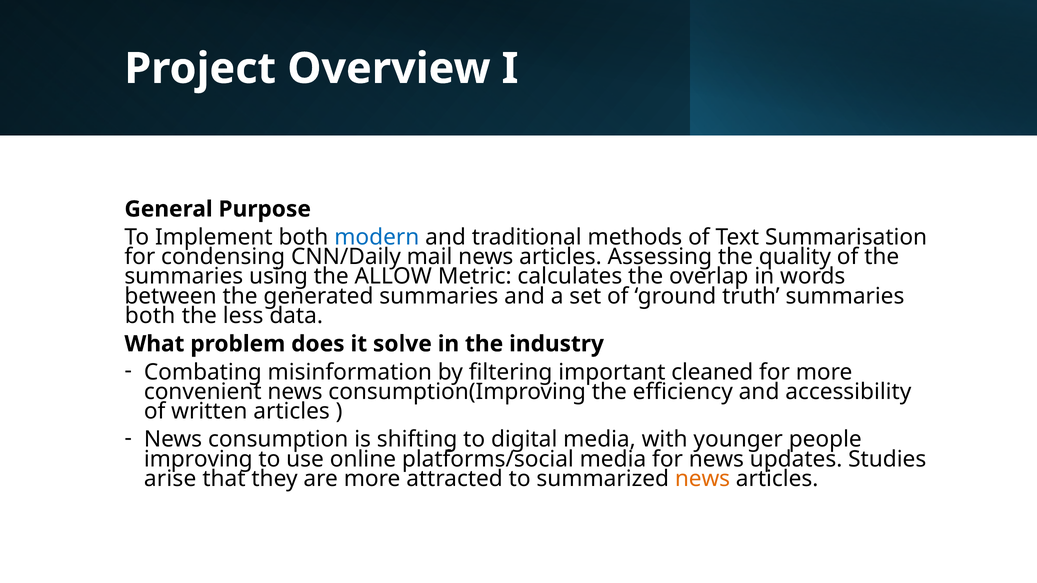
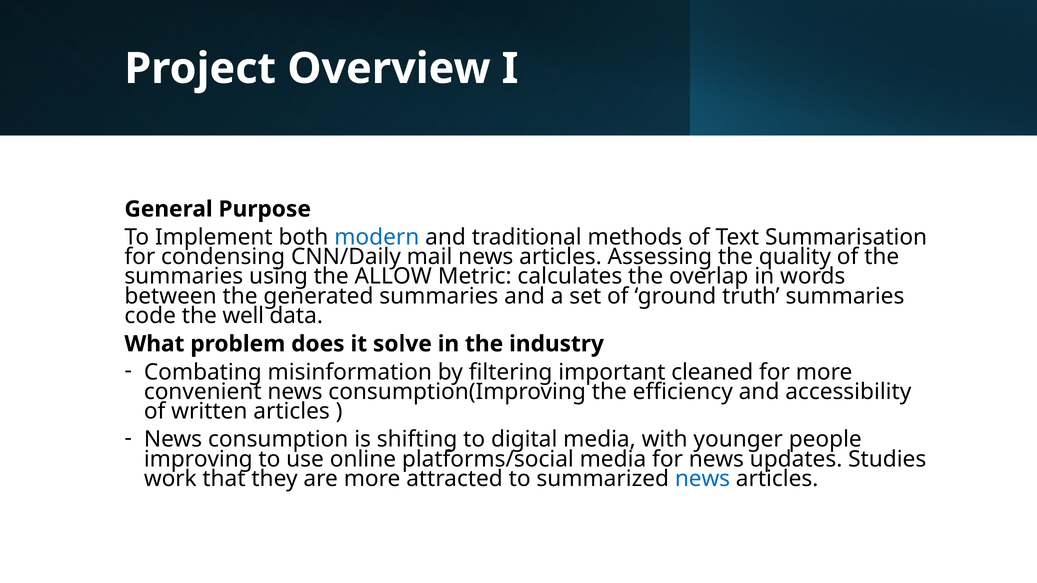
both at (150, 316): both -> code
less: less -> well
arise: arise -> work
news at (702, 479) colour: orange -> blue
